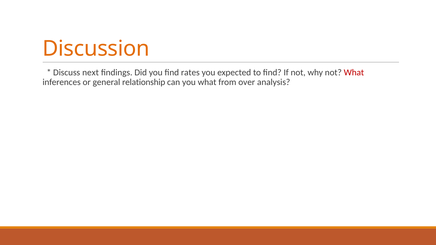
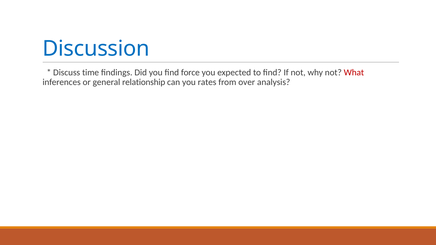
Discussion colour: orange -> blue
next: next -> time
rates: rates -> force
you what: what -> rates
